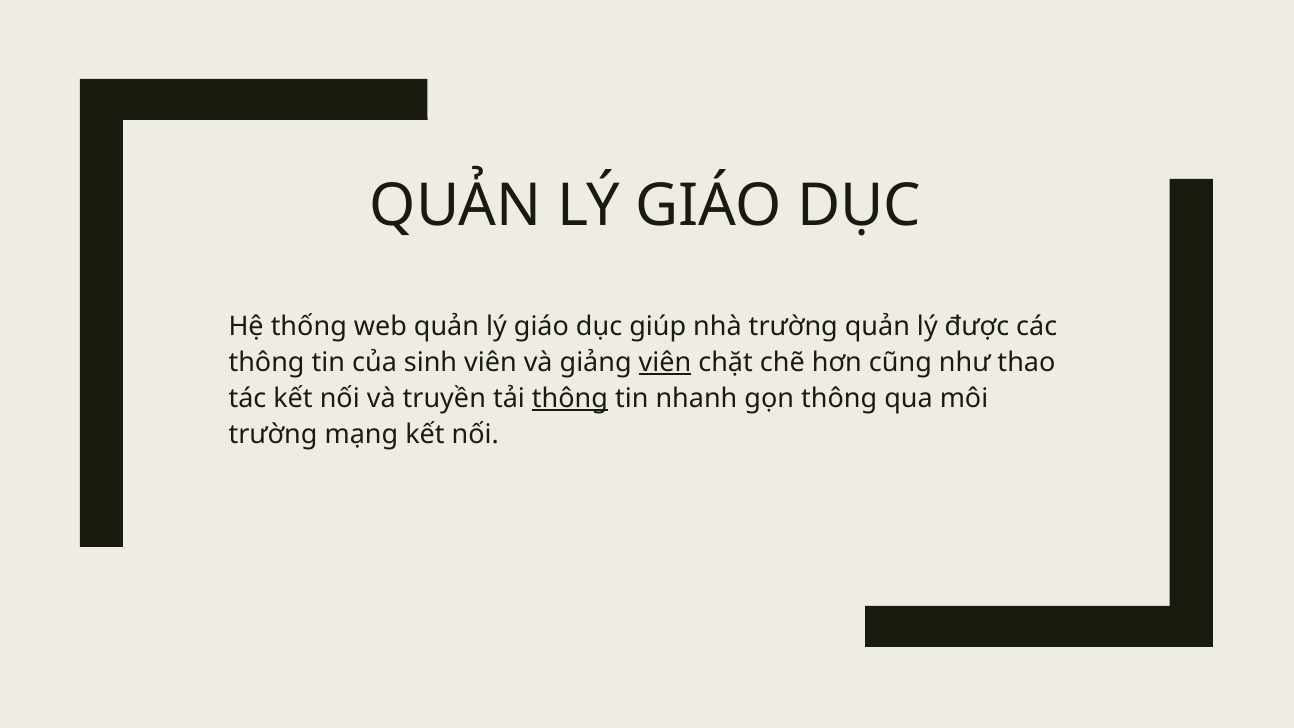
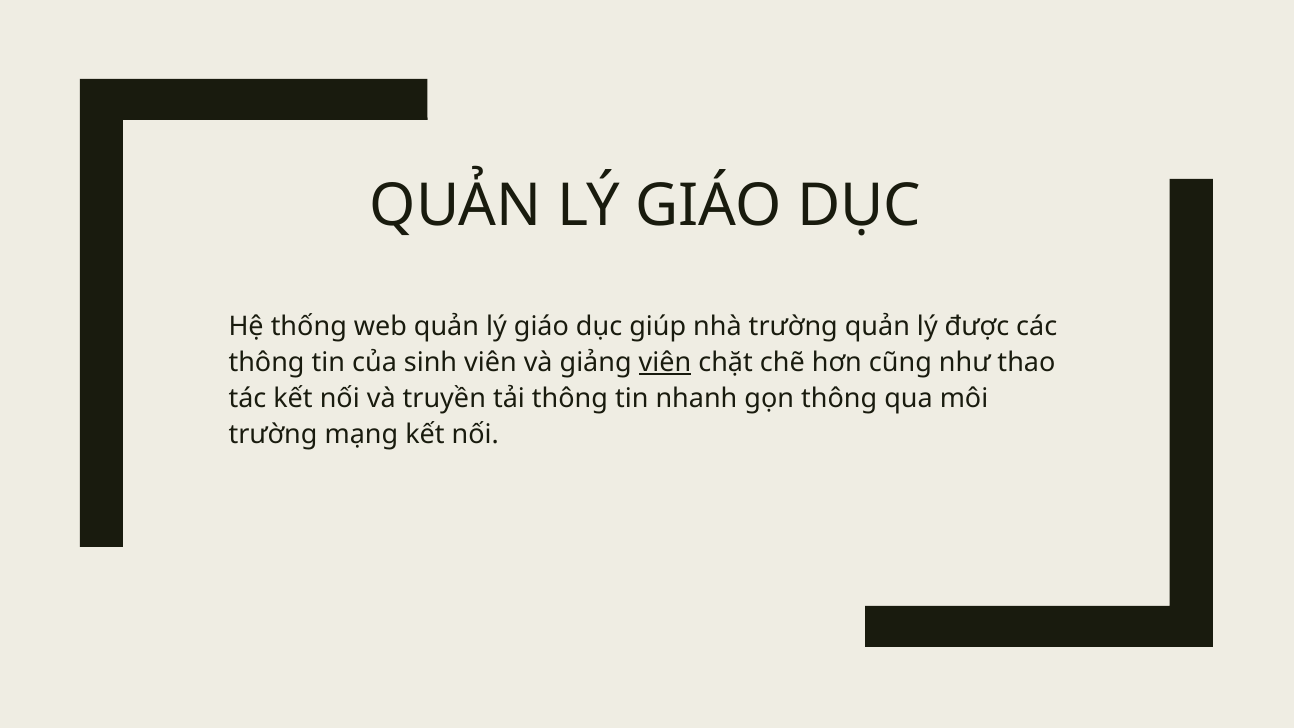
thông at (570, 399) underline: present -> none
